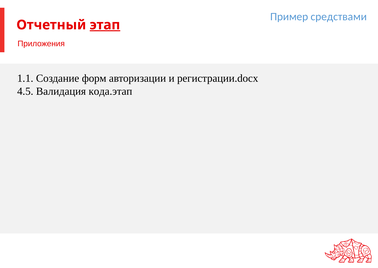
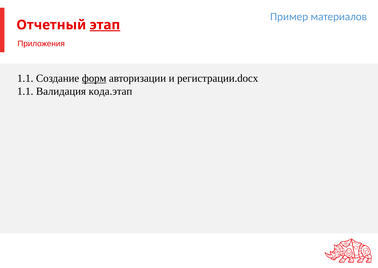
средствами: средствами -> материалов
форм underline: none -> present
4.5 at (25, 91): 4.5 -> 1.1
